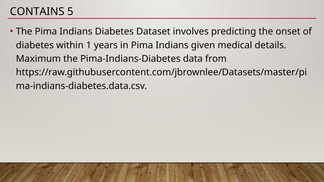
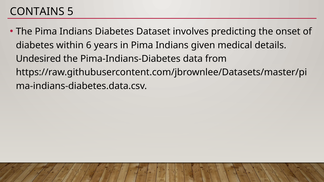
1: 1 -> 6
Maximum: Maximum -> Undesired
